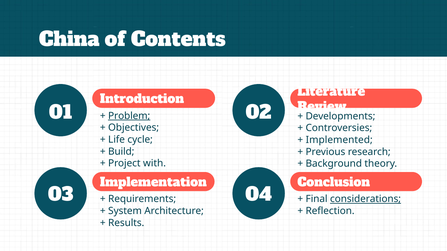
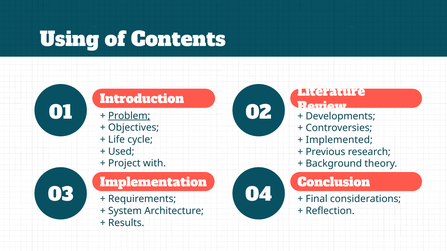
China: China -> Using
Build: Build -> Used
considerations underline: present -> none
